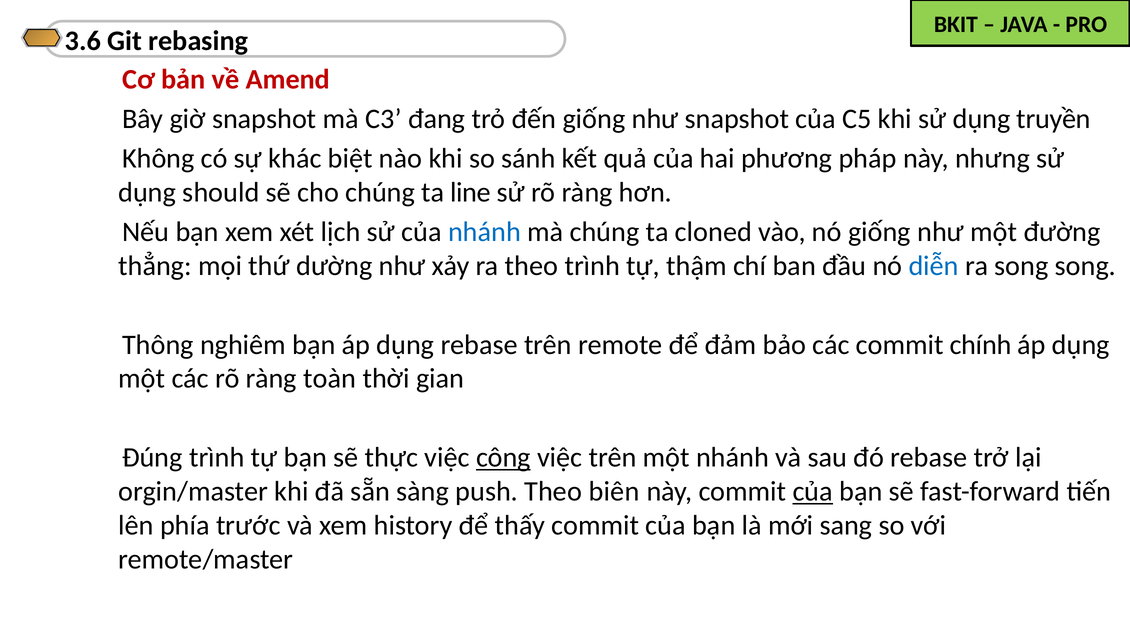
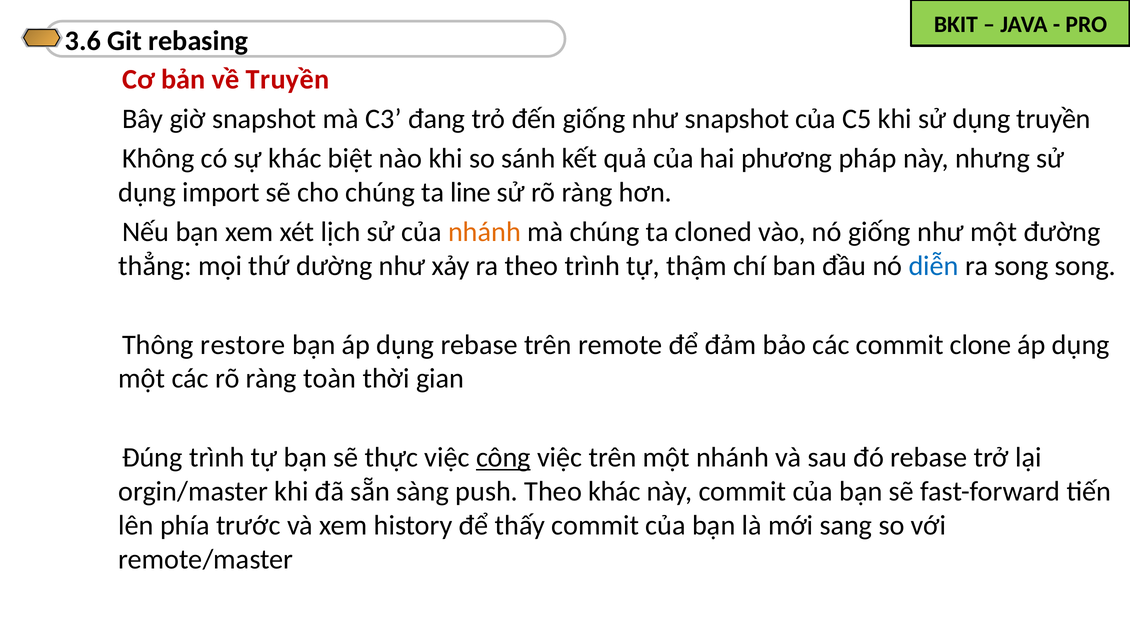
về Amend: Amend -> Truyền
should: should -> import
nhánh at (484, 232) colour: blue -> orange
nghiêm: nghiêm -> restore
chính: chính -> clone
Theo biên: biên -> khác
của at (813, 492) underline: present -> none
